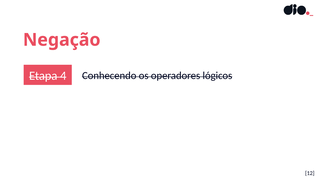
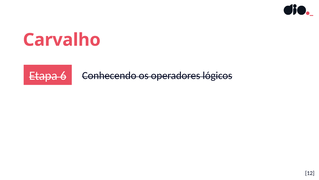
Negação: Negação -> Carvalho
4: 4 -> 6
